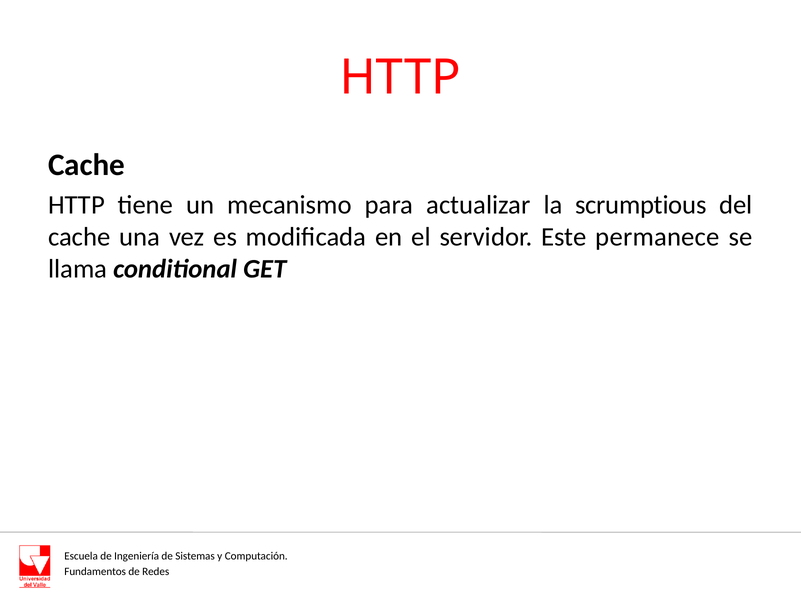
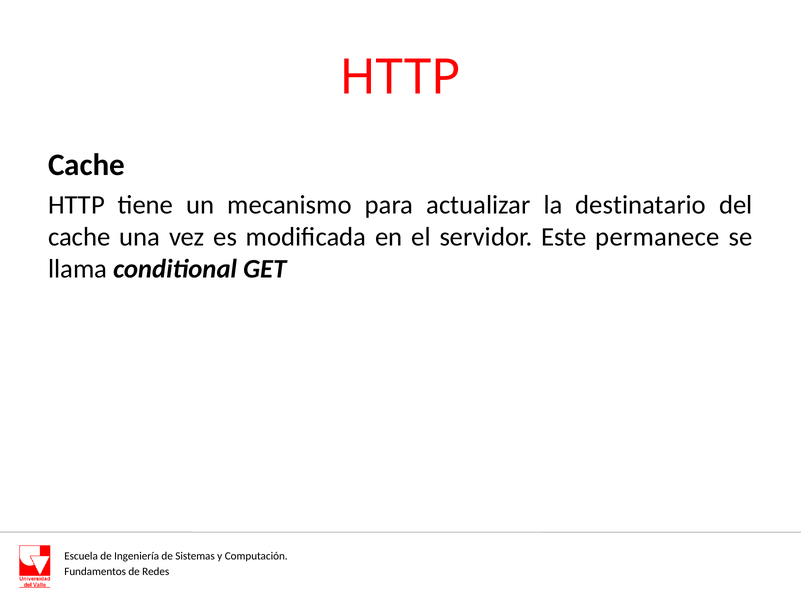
scrumptious: scrumptious -> destinatario
